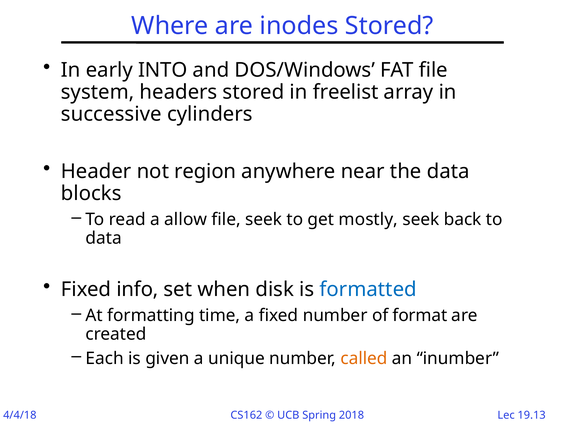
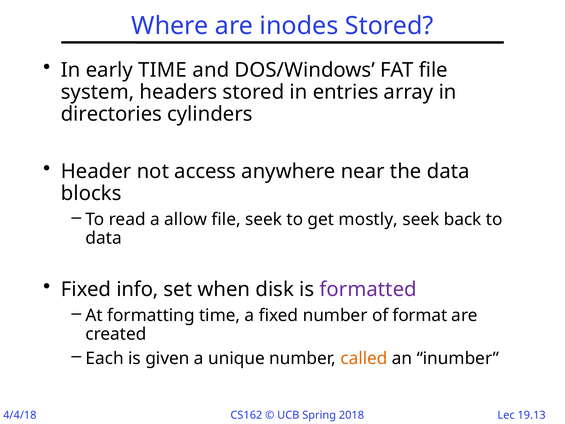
early INTO: INTO -> TIME
freelist: freelist -> entries
successive: successive -> directories
region: region -> access
formatted colour: blue -> purple
